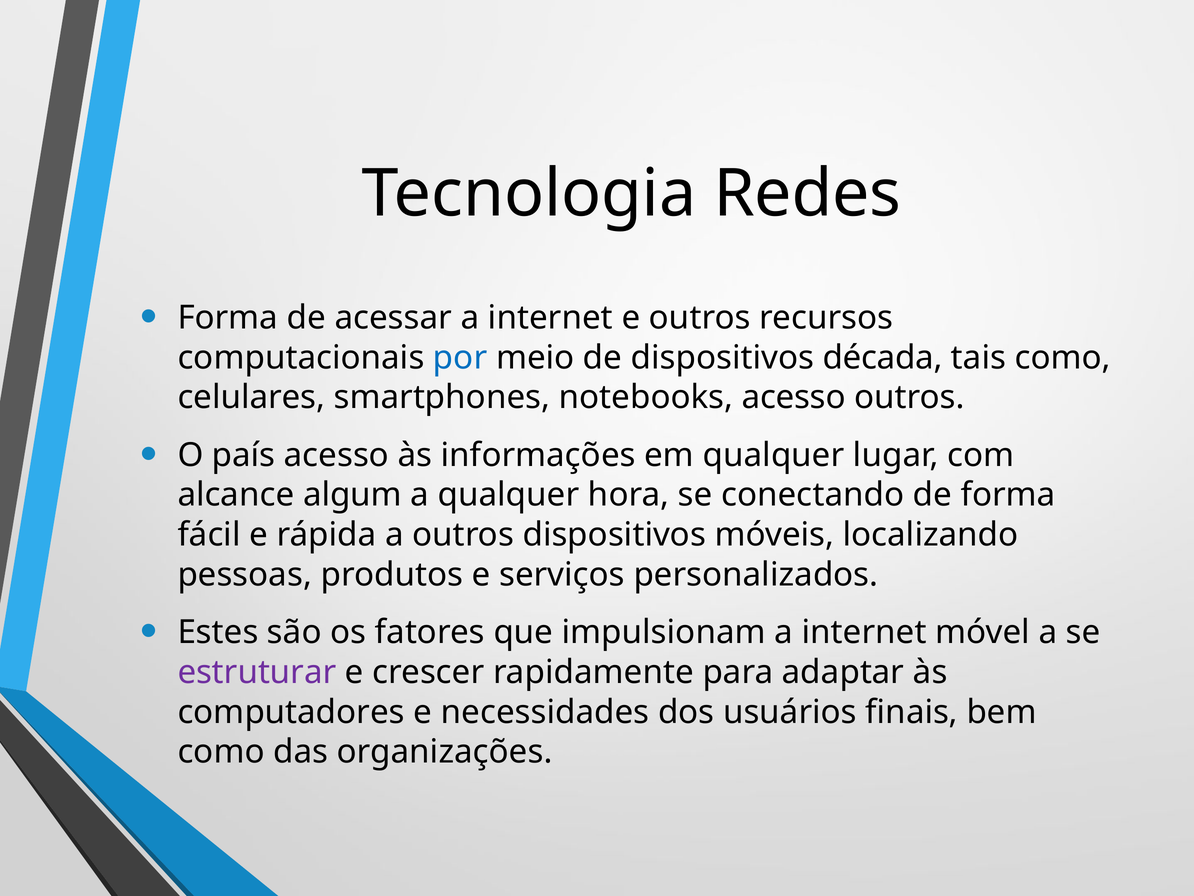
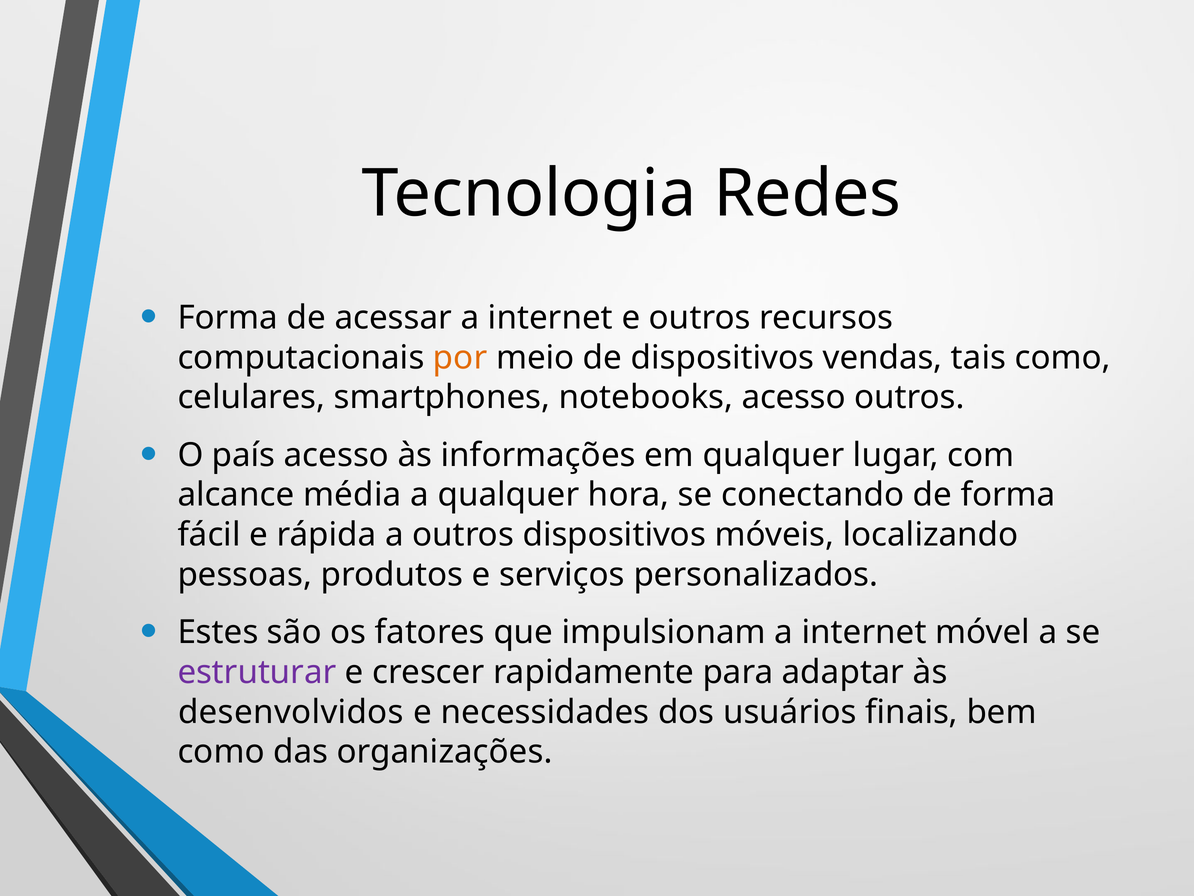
por colour: blue -> orange
década: década -> vendas
algum: algum -> média
computadores: computadores -> desenvolvidos
